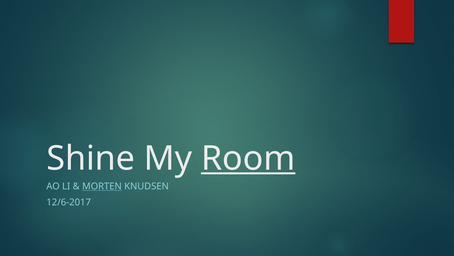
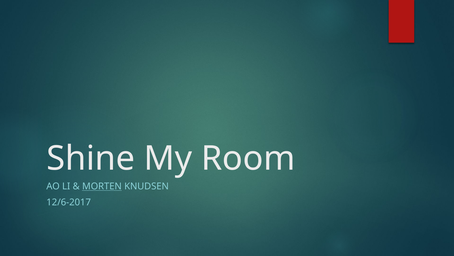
Room underline: present -> none
